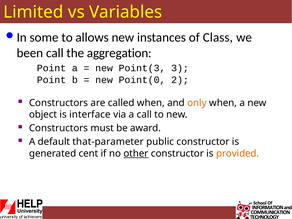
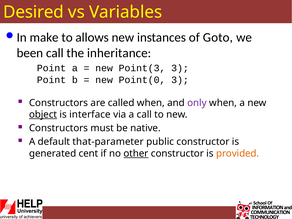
Limited: Limited -> Desired
some: some -> make
Class: Class -> Goto
aggregation: aggregation -> inheritance
Point(0 2: 2 -> 3
only colour: orange -> purple
object underline: none -> present
award: award -> native
